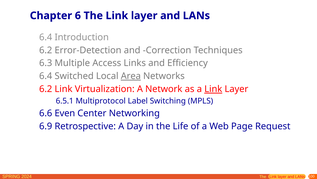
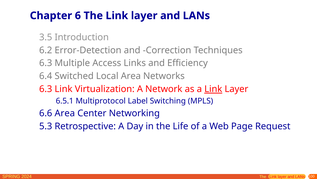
6.4 at (46, 37): 6.4 -> 3.5
Area at (131, 76) underline: present -> none
6.2 at (46, 89): 6.2 -> 6.3
6.6 Even: Even -> Area
6.9: 6.9 -> 5.3
